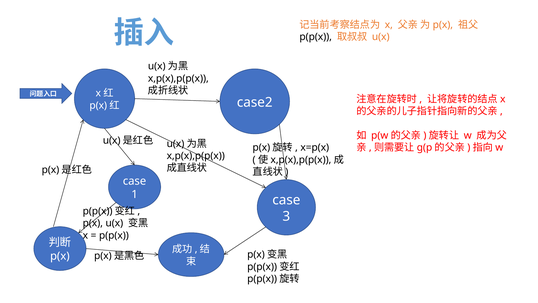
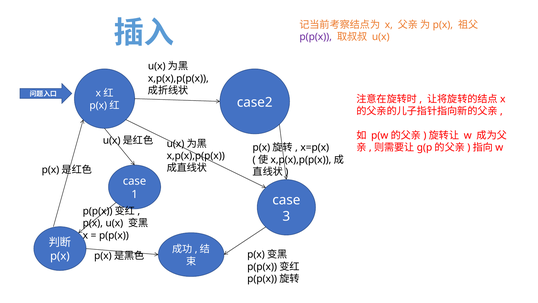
p(p(x at (316, 37) colour: black -> purple
